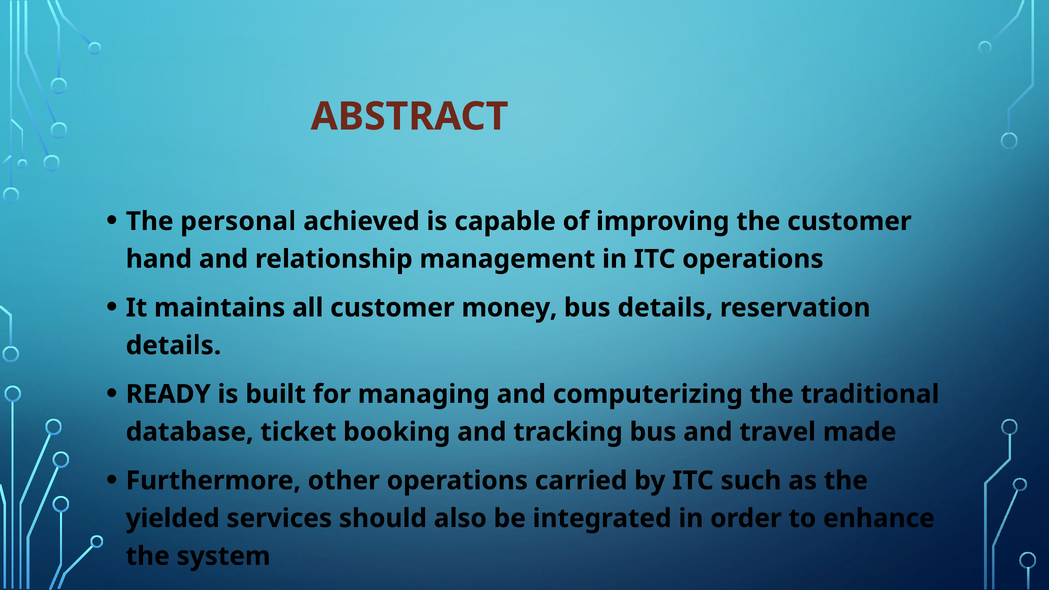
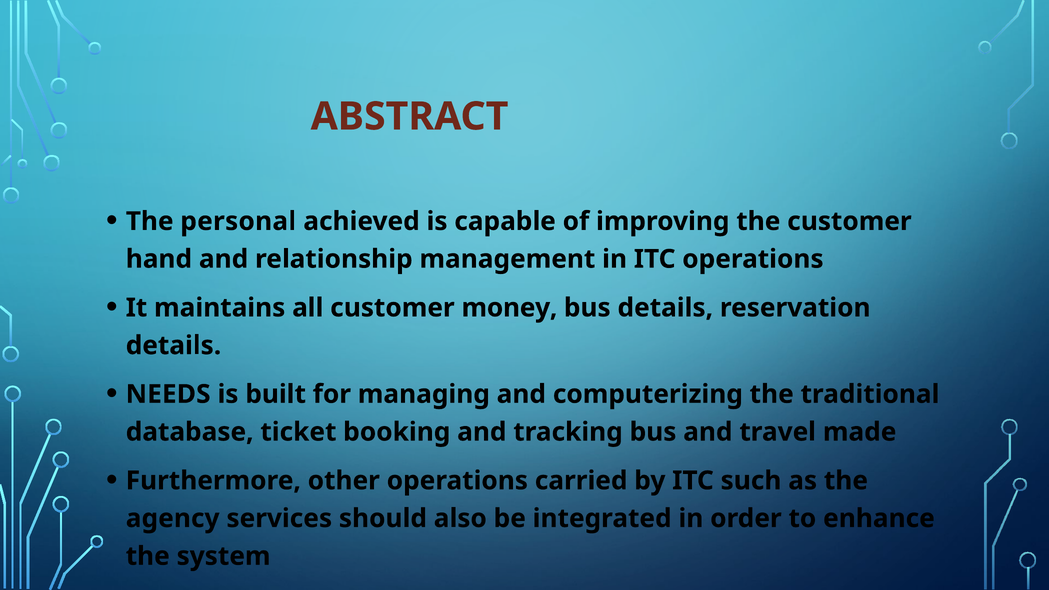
READY: READY -> NEEDS
yielded: yielded -> agency
